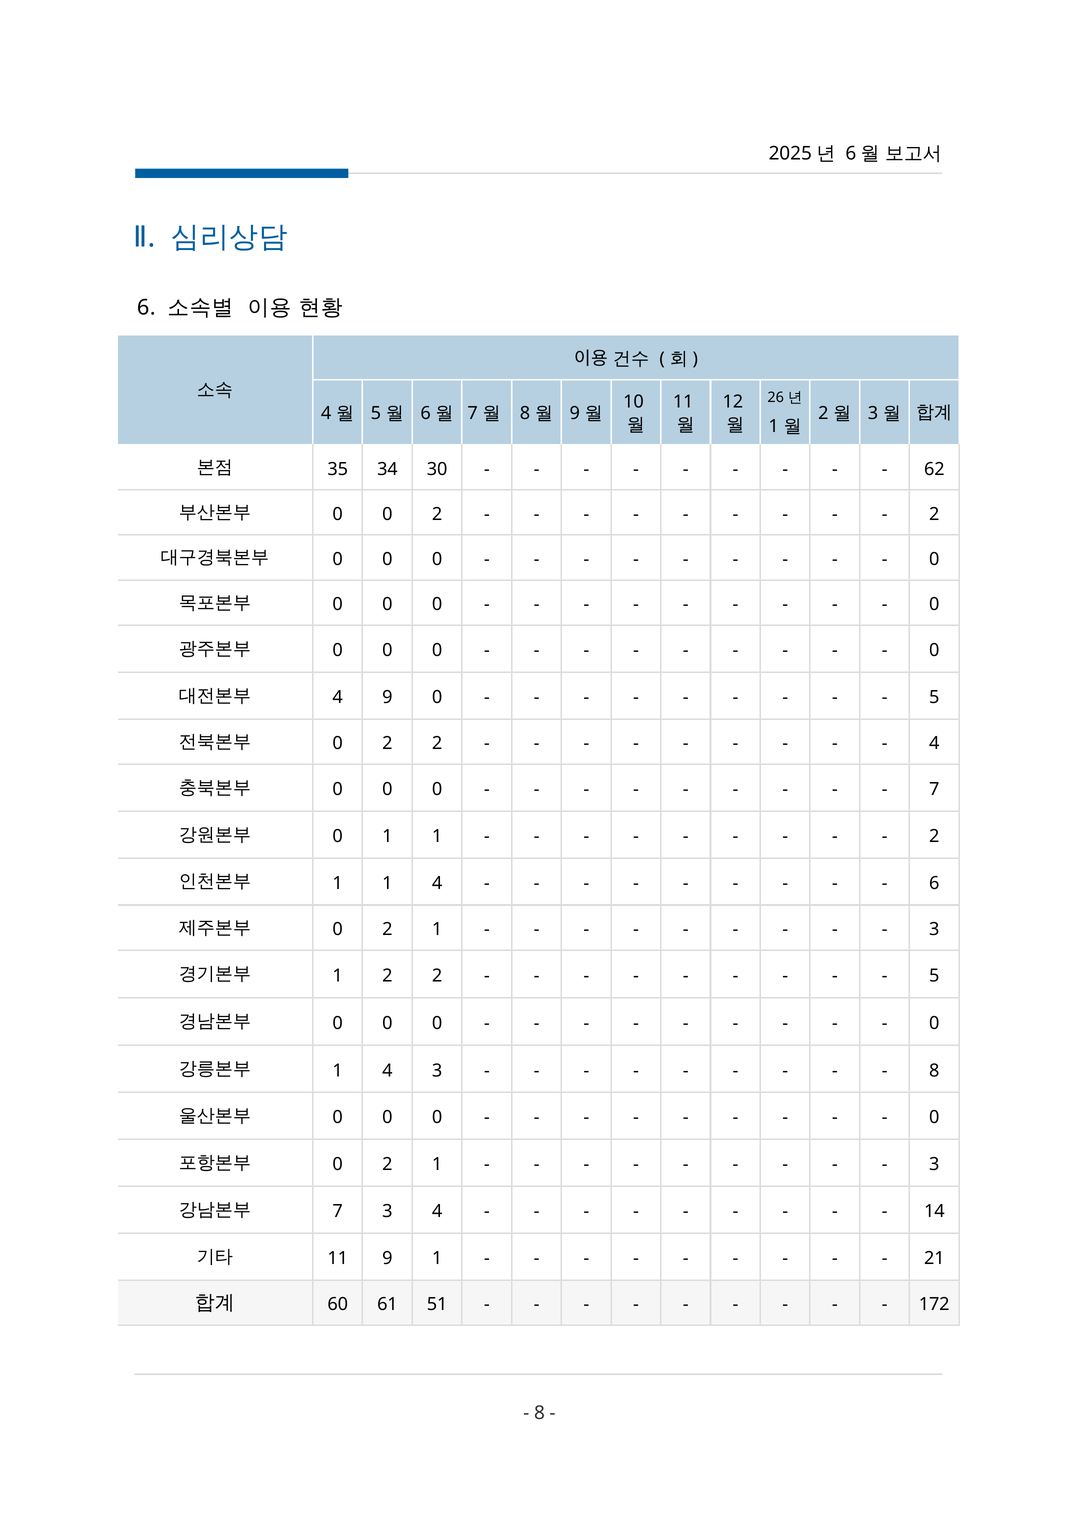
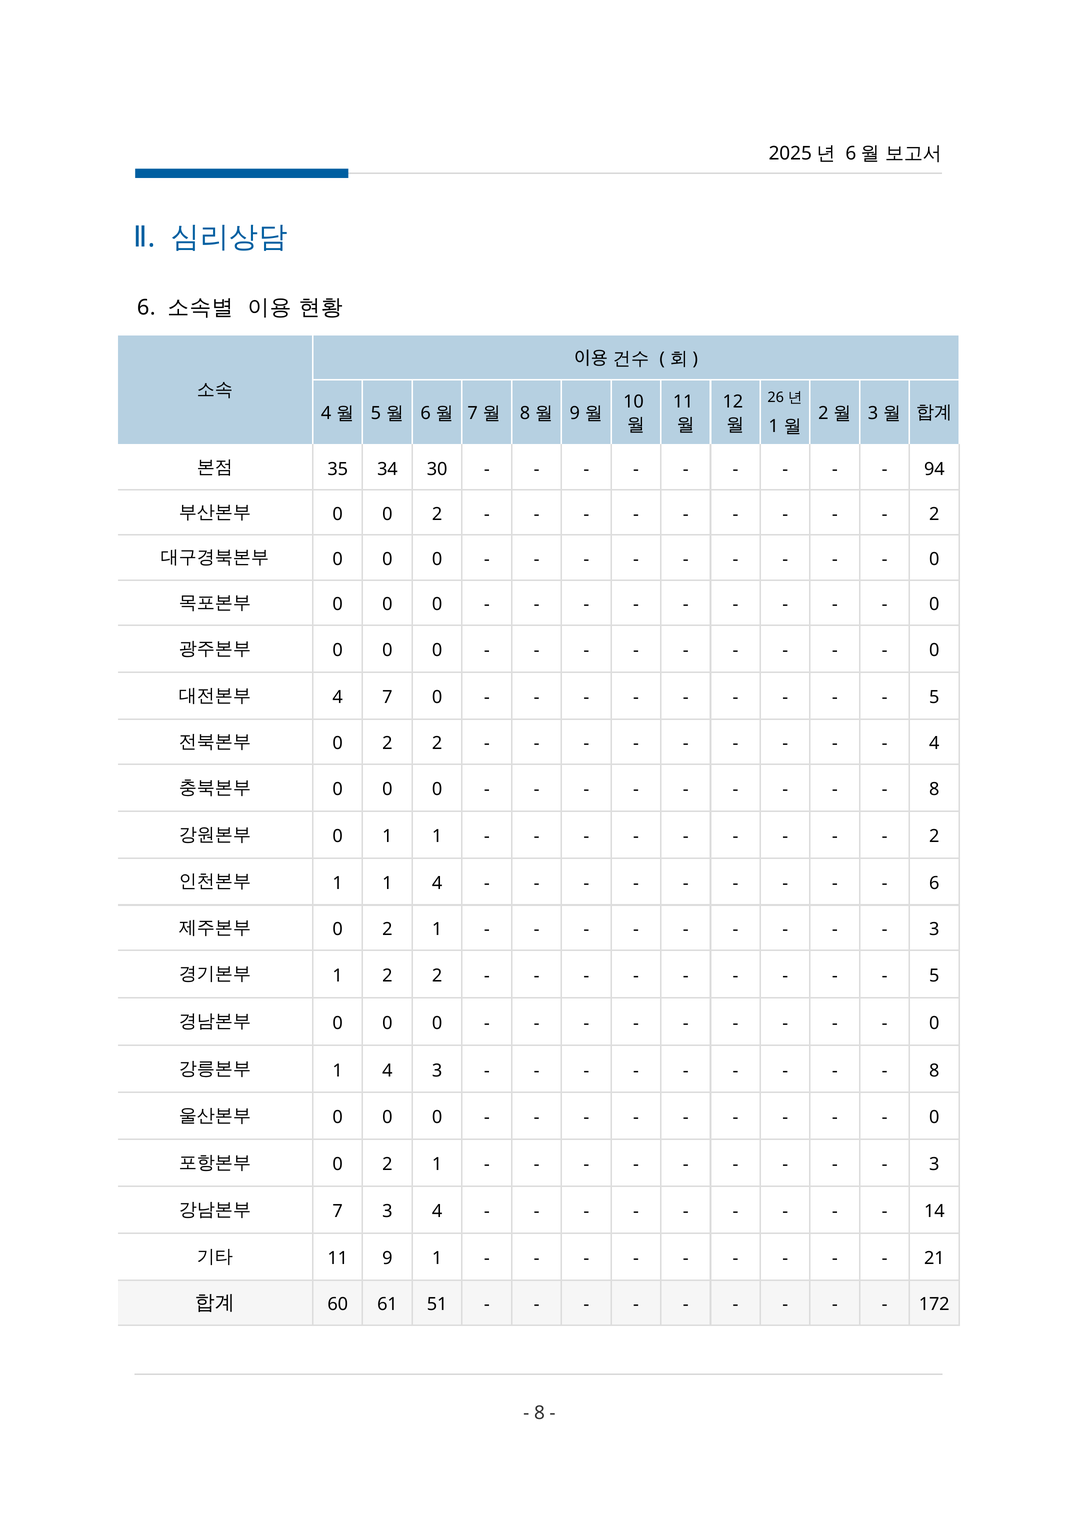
62: 62 -> 94
4 9: 9 -> 7
7 at (934, 789): 7 -> 8
